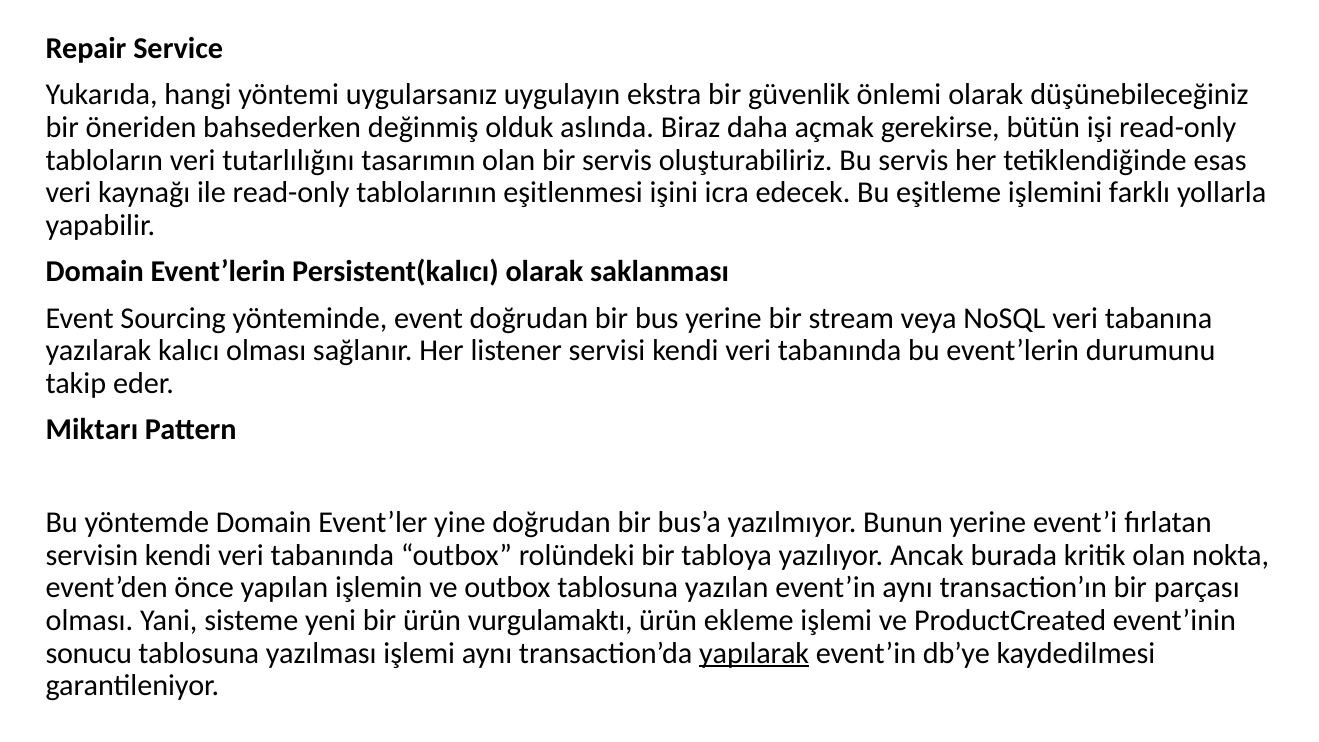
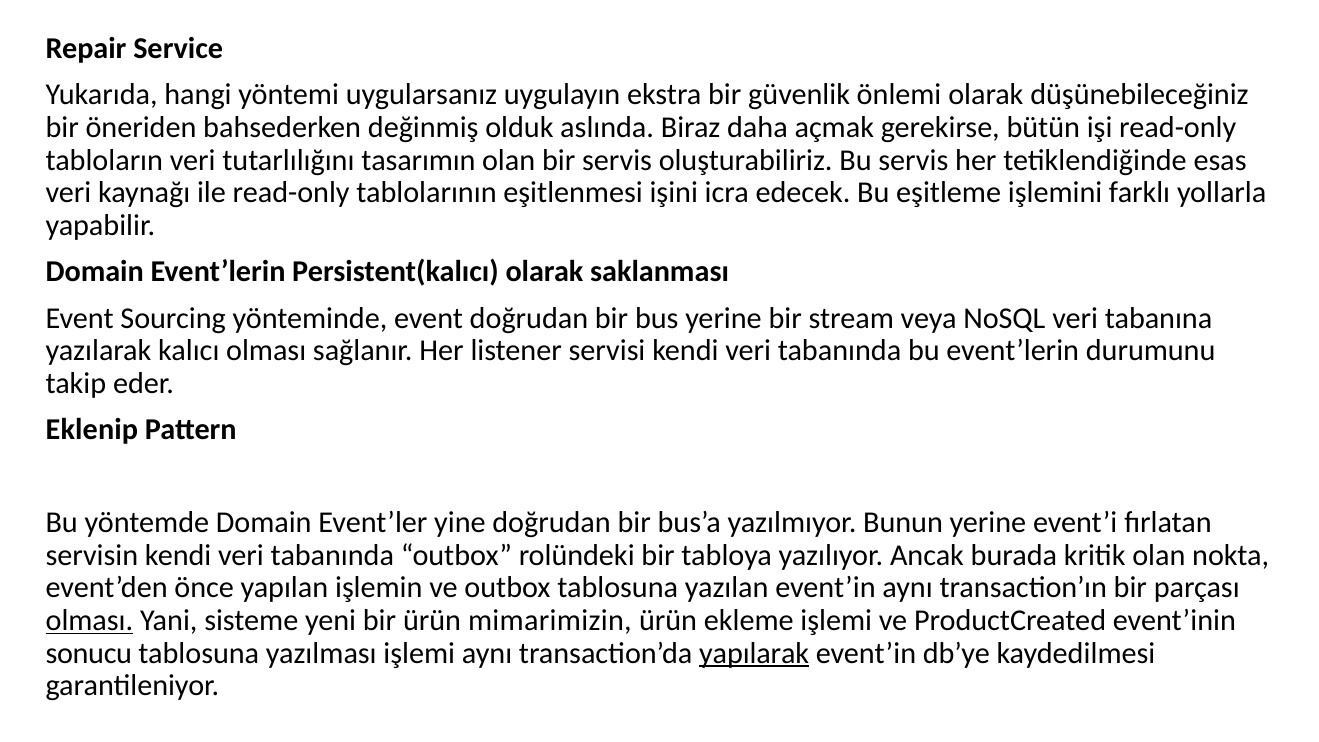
Miktarı: Miktarı -> Eklenip
olması at (89, 620) underline: none -> present
vurgulamaktı: vurgulamaktı -> mimarimizin
